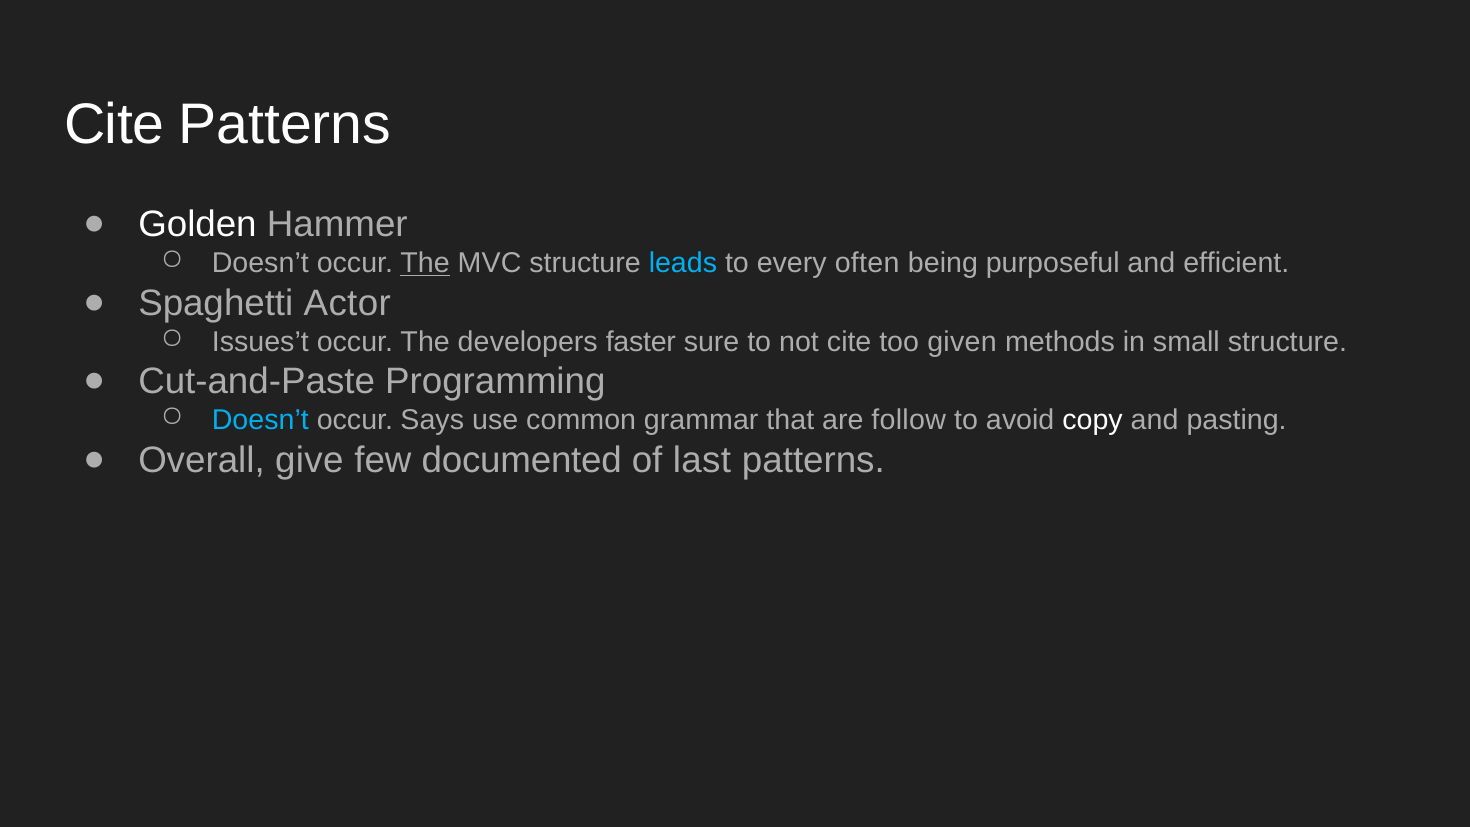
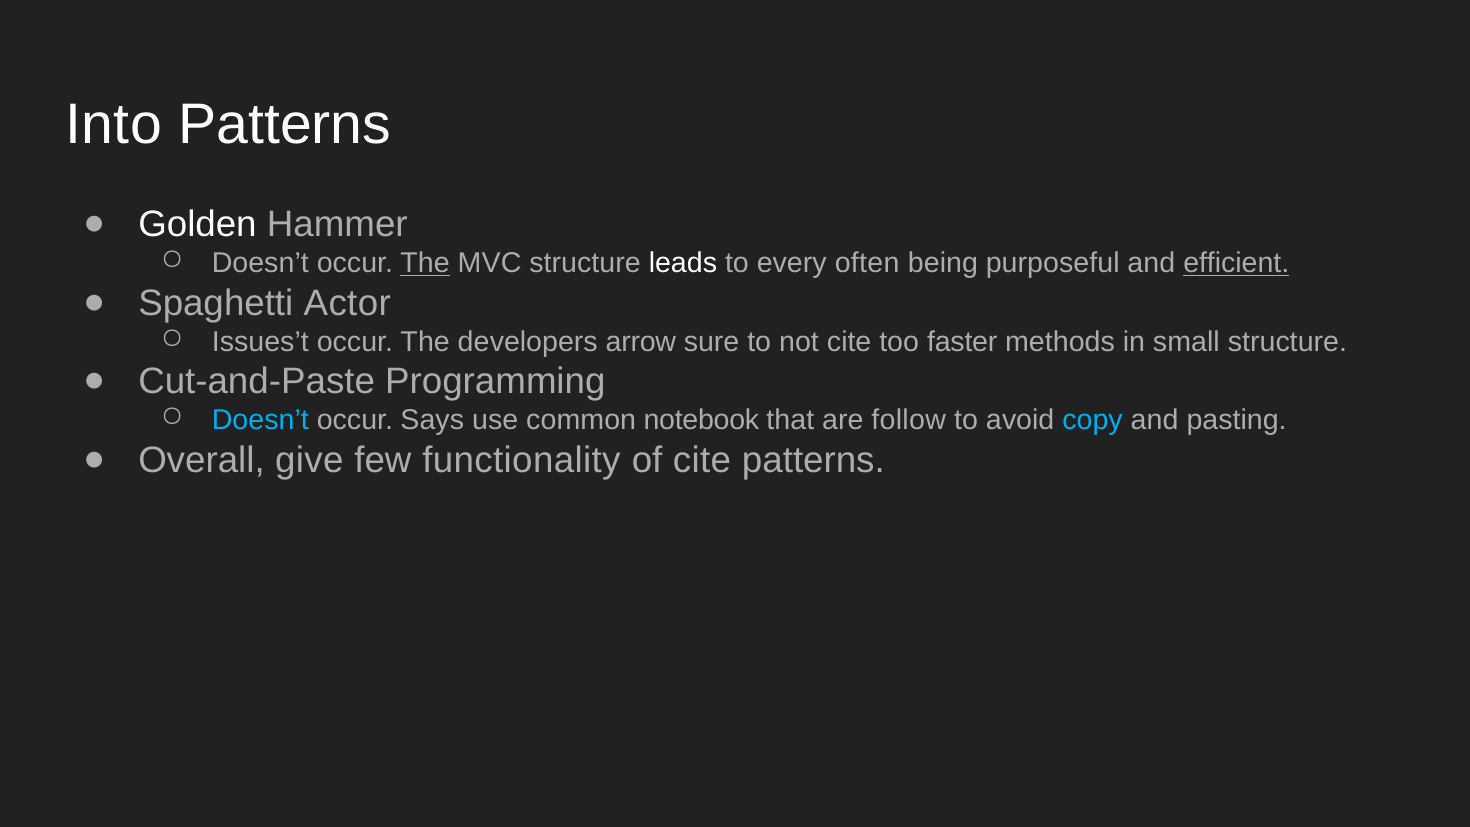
Cite at (114, 125): Cite -> Into
leads colour: light blue -> white
efficient underline: none -> present
faster: faster -> arrow
given: given -> faster
grammar: grammar -> notebook
copy colour: white -> light blue
documented: documented -> functionality
of last: last -> cite
